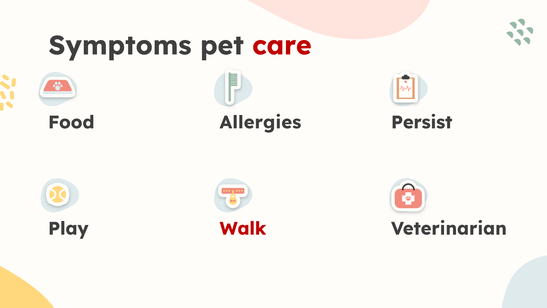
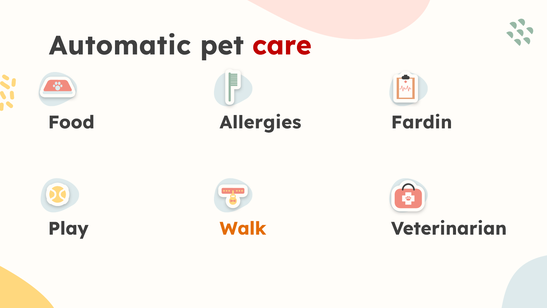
Symptoms: Symptoms -> Automatic
Persist: Persist -> Fardin
Walk colour: red -> orange
